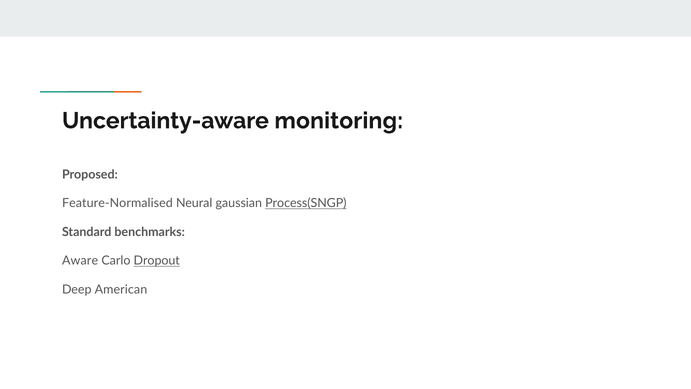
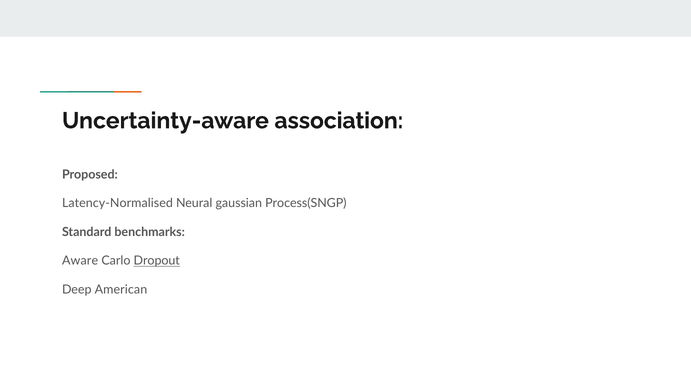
monitoring: monitoring -> association
Feature-Normalised: Feature-Normalised -> Latency-Normalised
Process(SNGP underline: present -> none
